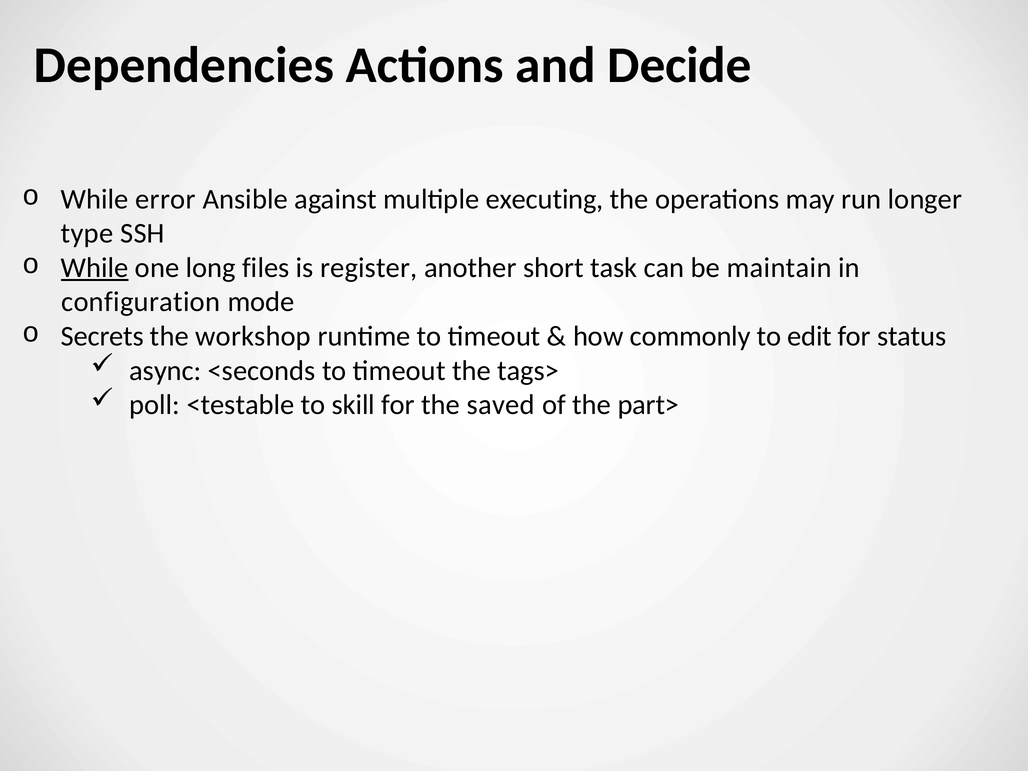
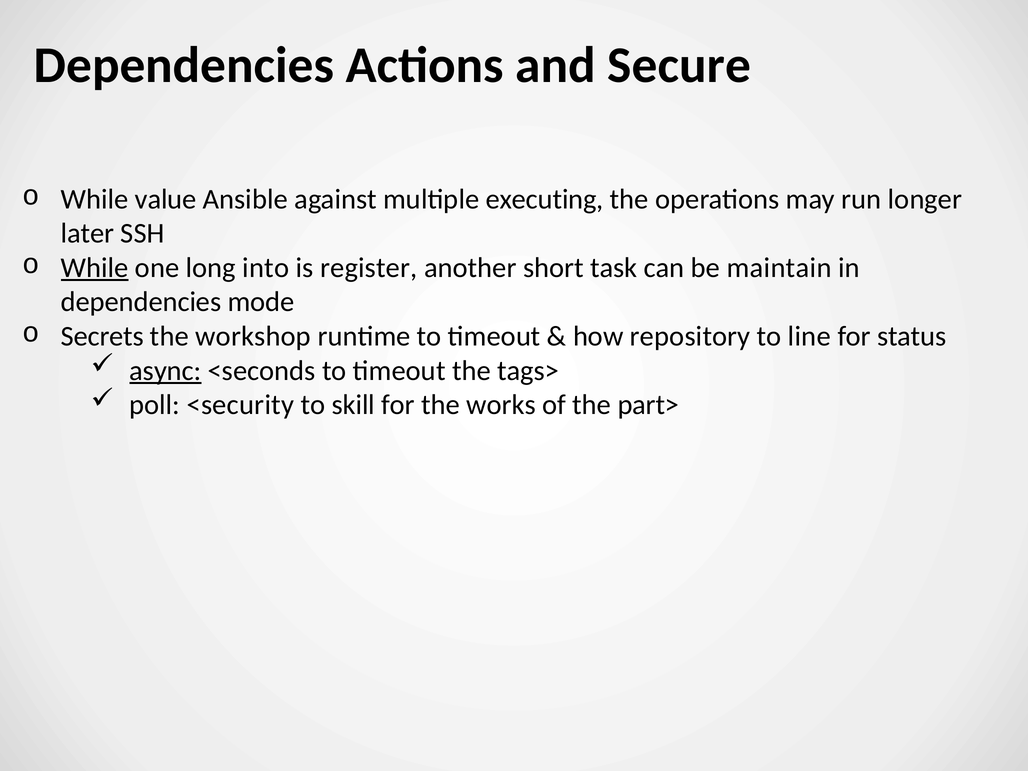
Decide: Decide -> Secure
error: error -> value
type: type -> later
files: files -> into
configuration at (141, 302): configuration -> dependencies
commonly: commonly -> repository
edit: edit -> line
async underline: none -> present
<testable: <testable -> <security
saved: saved -> works
